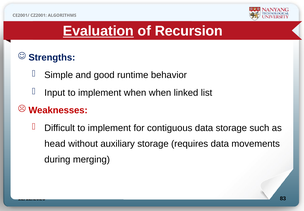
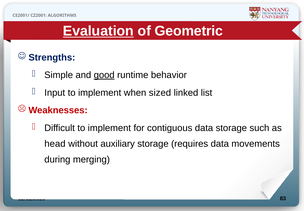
Recursion: Recursion -> Geometric
good underline: none -> present
when when: when -> sized
